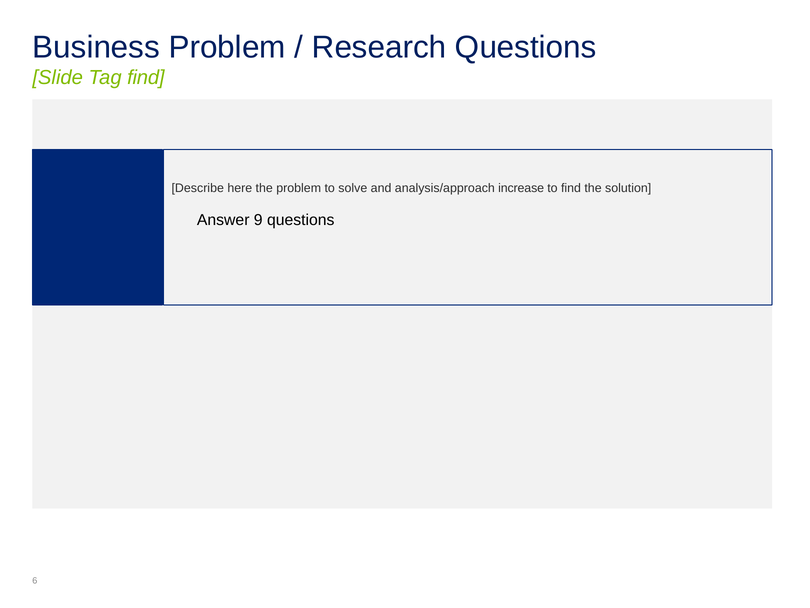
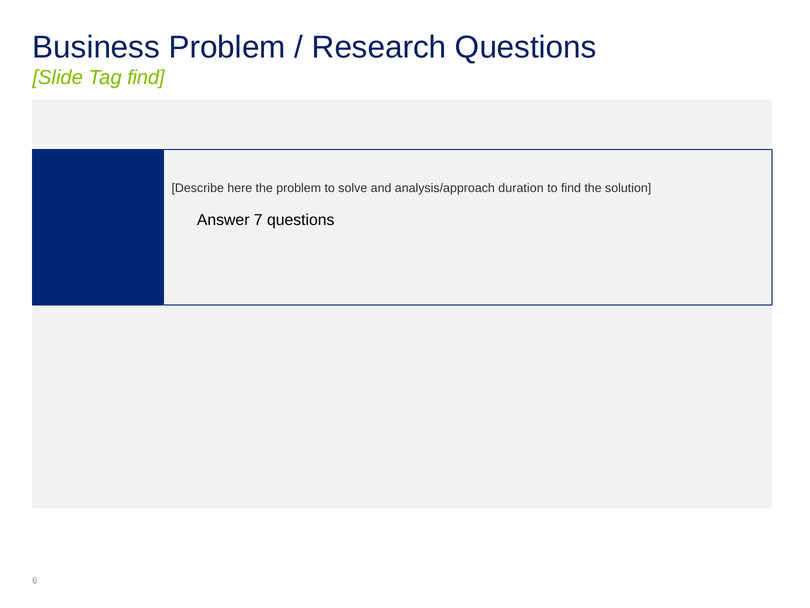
increase: increase -> duration
9: 9 -> 7
